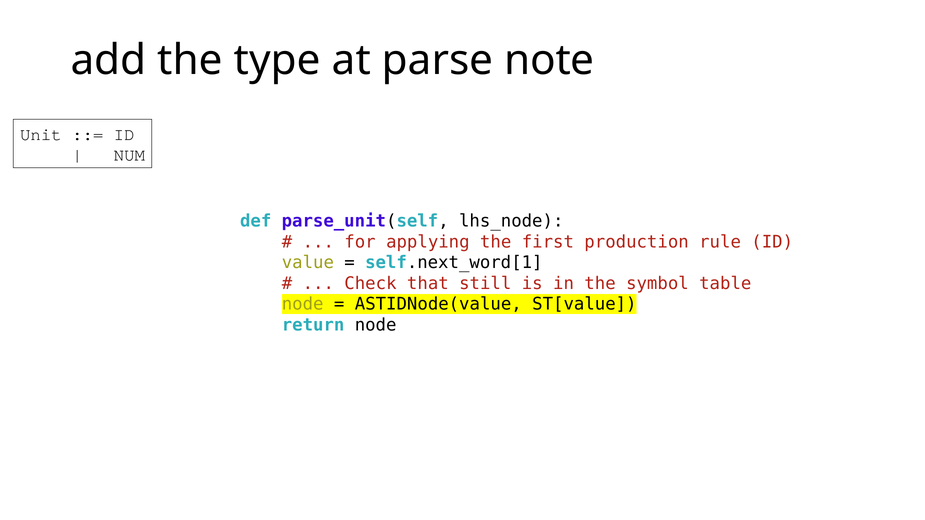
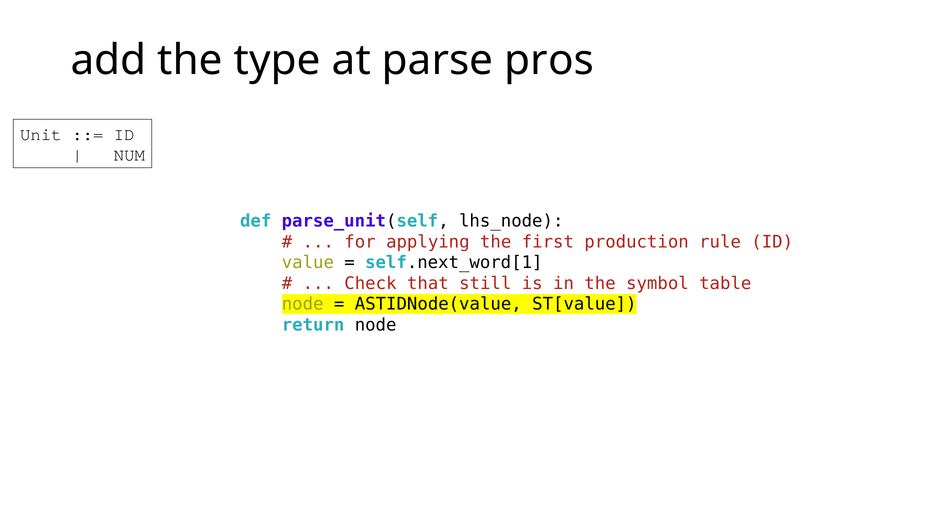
note: note -> pros
